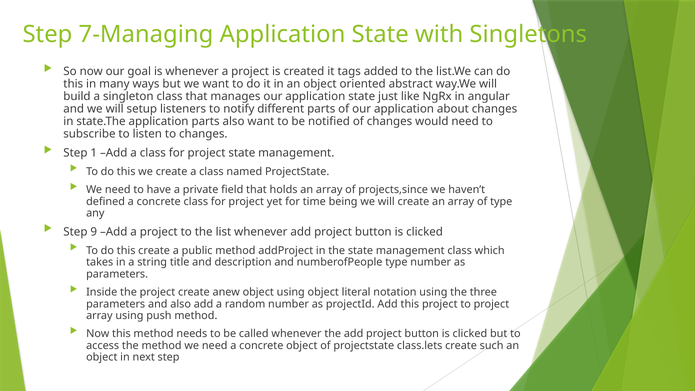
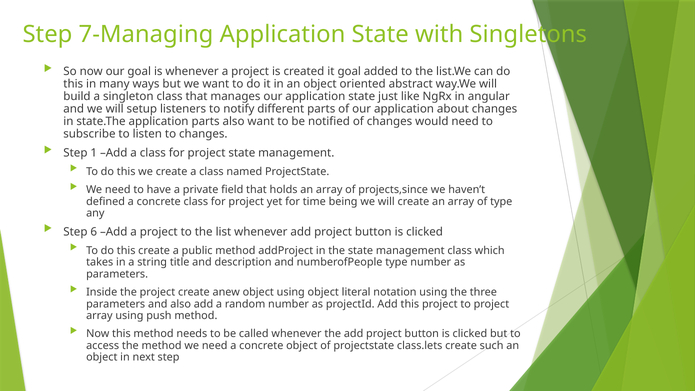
it tags: tags -> goal
9: 9 -> 6
